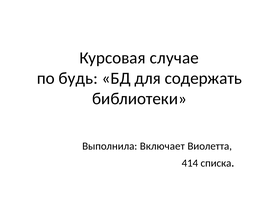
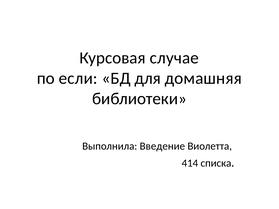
будь: будь -> если
содержать: содержать -> домашняя
Включает: Включает -> Введение
